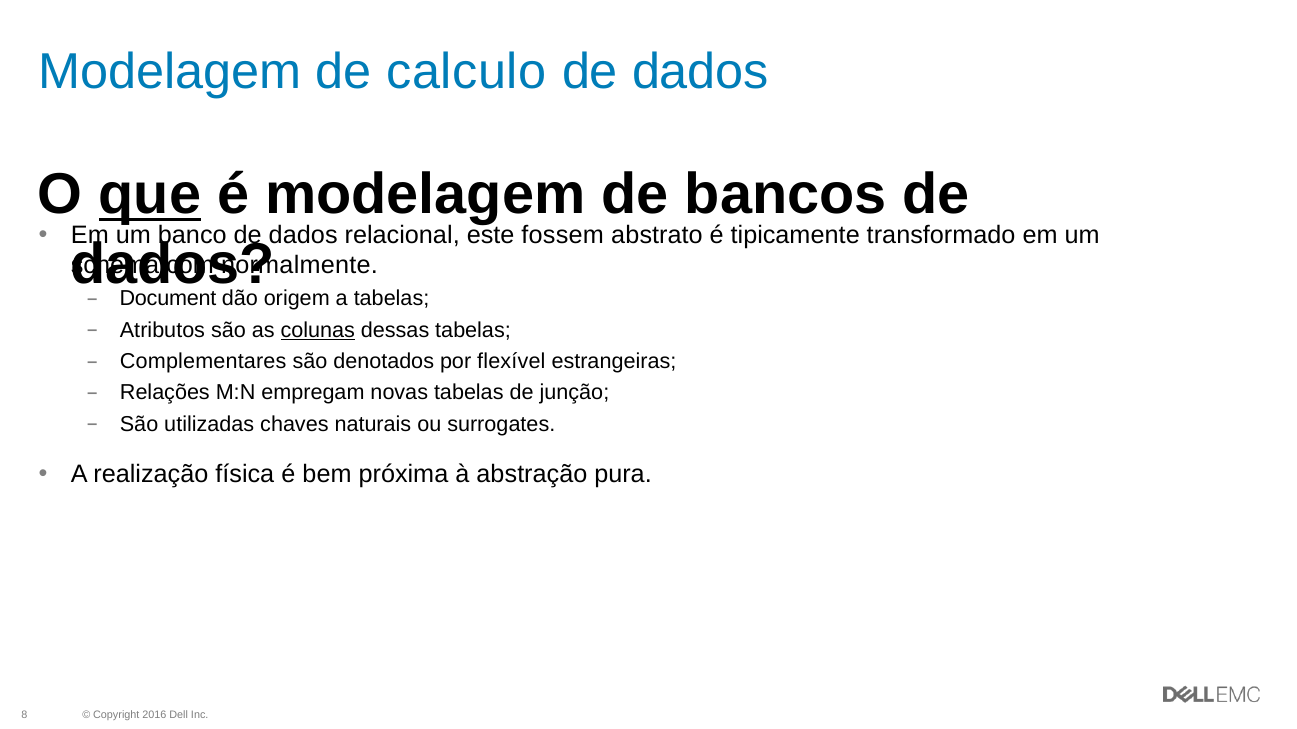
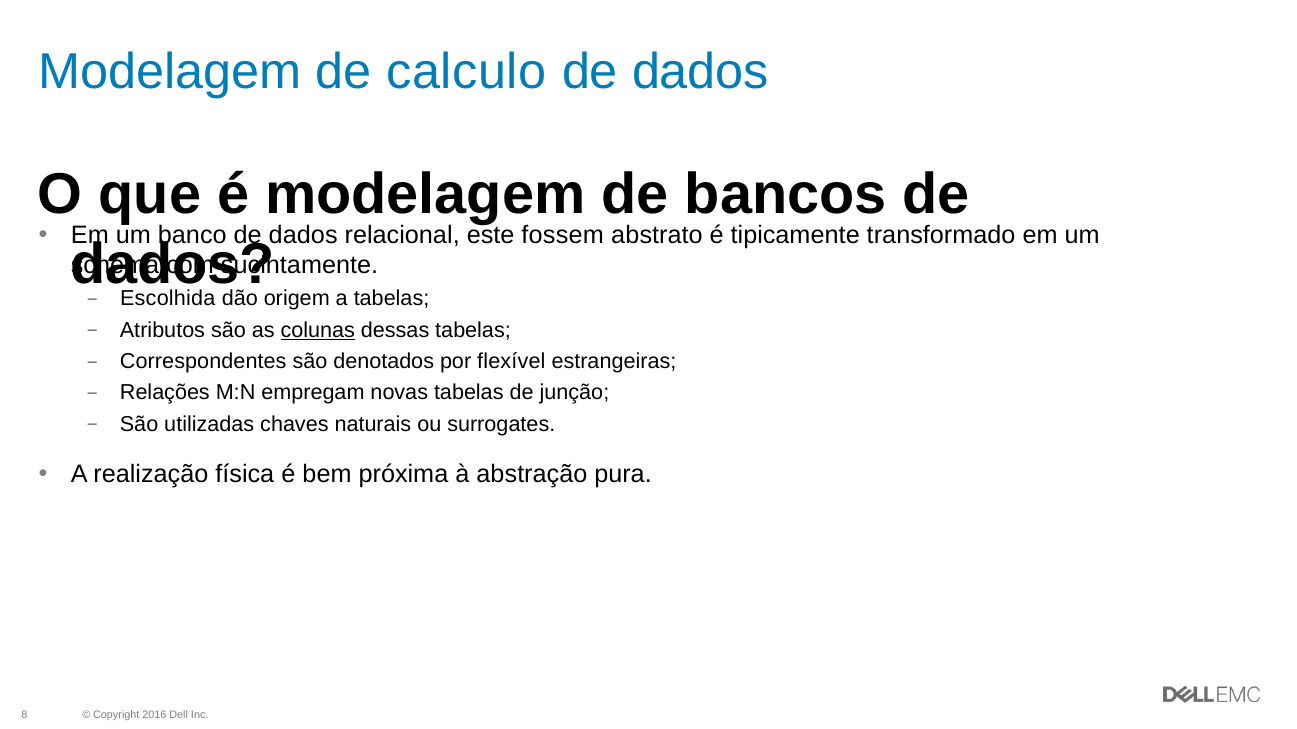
que underline: present -> none
normalmente: normalmente -> sucintamente
Document: Document -> Escolhida
Complementares: Complementares -> Correspondentes
